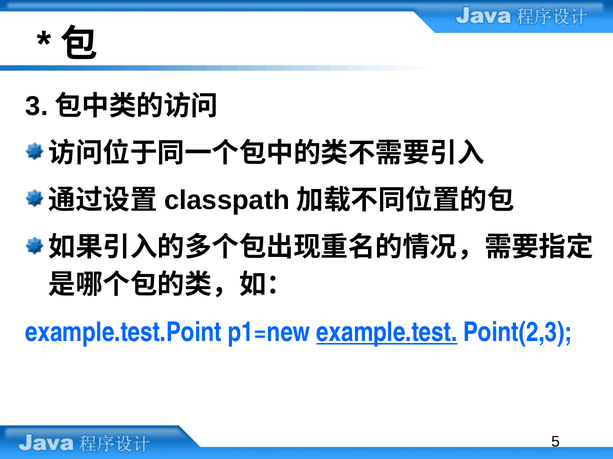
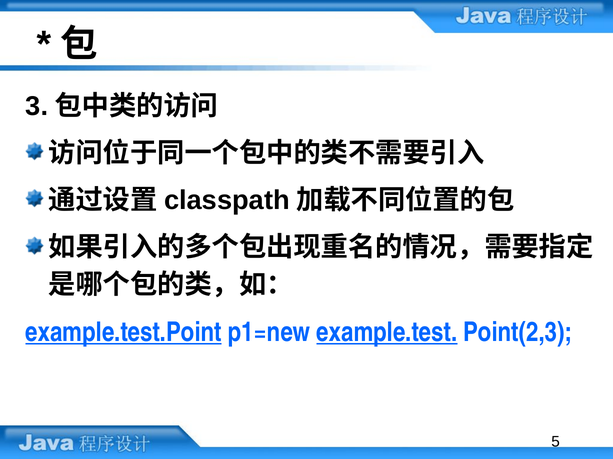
example.test.Point underline: none -> present
